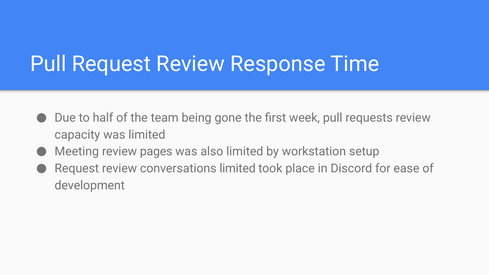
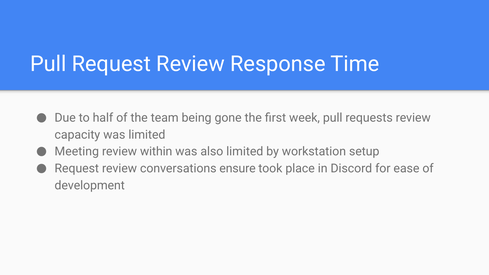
pages: pages -> within
conversations limited: limited -> ensure
